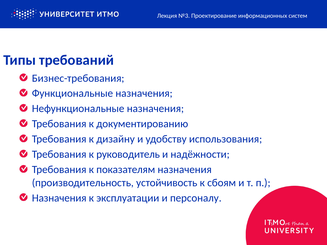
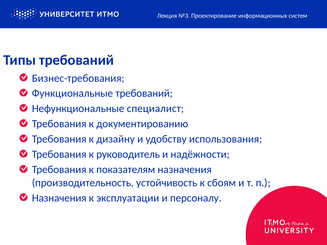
Функциональные назначения: назначения -> требований
Нефункциональные назначения: назначения -> специалист
